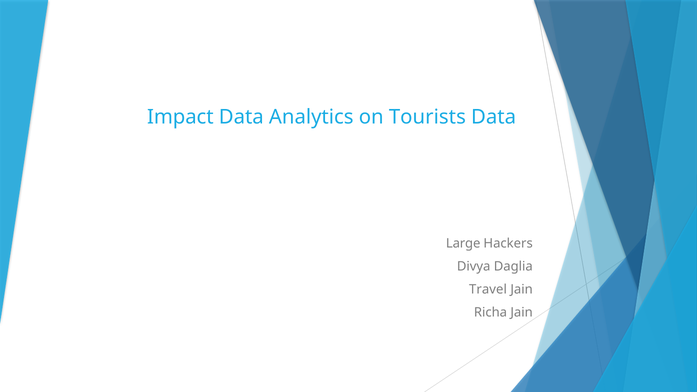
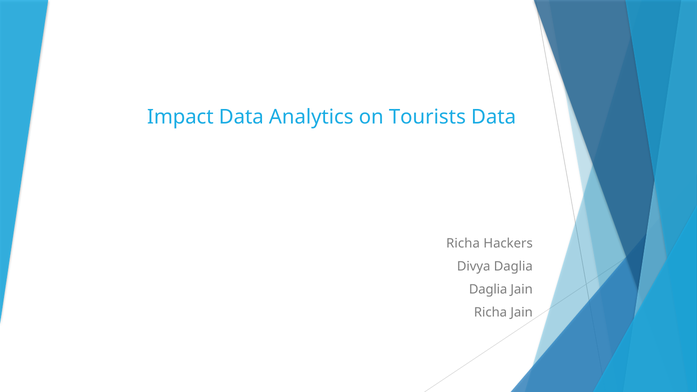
Large at (463, 243): Large -> Richa
Travel at (488, 289): Travel -> Daglia
